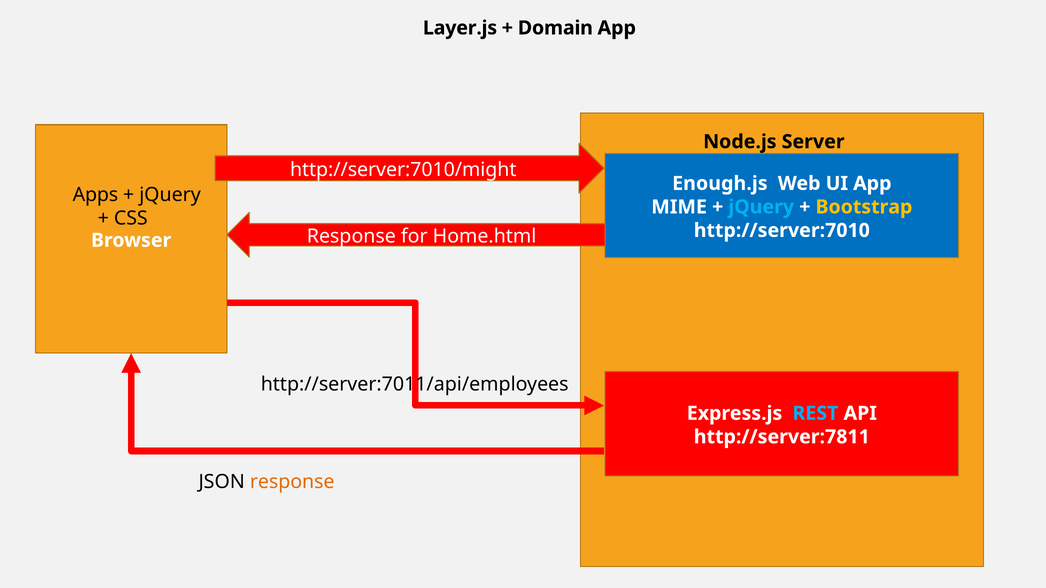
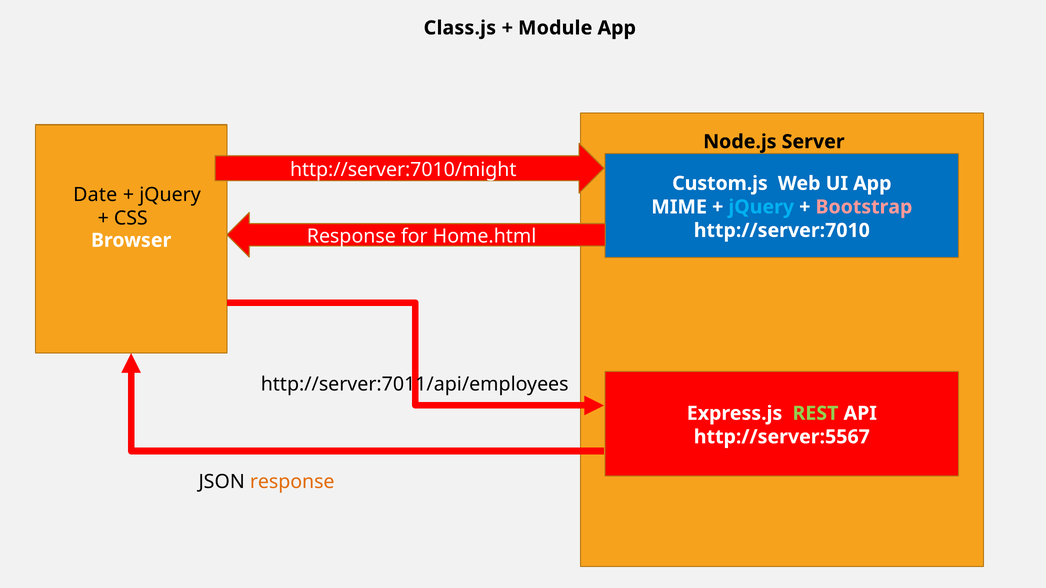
Layer.js: Layer.js -> Class.js
Domain: Domain -> Module
Enough.js: Enough.js -> Custom.js
Apps: Apps -> Date
Bootstrap colour: yellow -> pink
REST colour: light blue -> light green
http://server:7811: http://server:7811 -> http://server:5567
